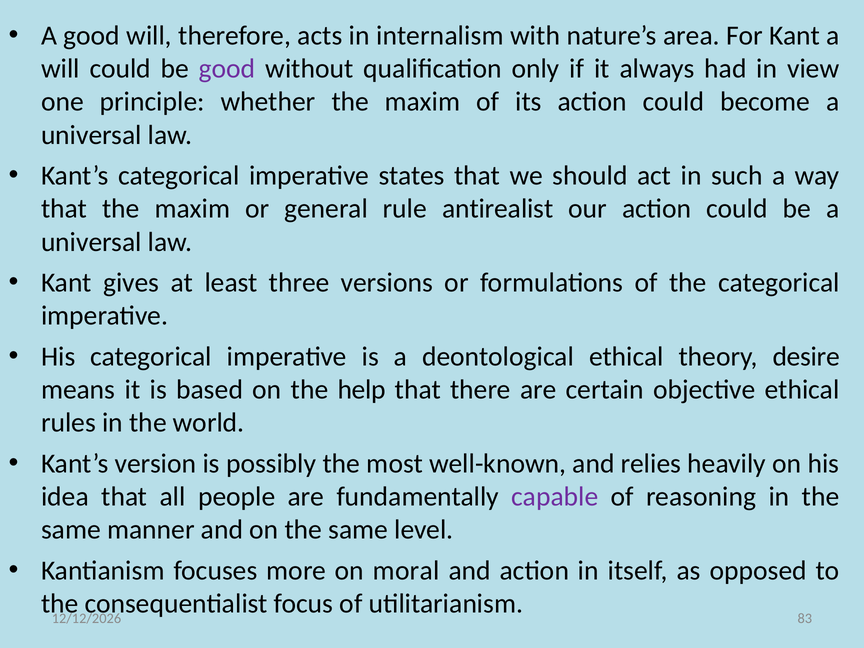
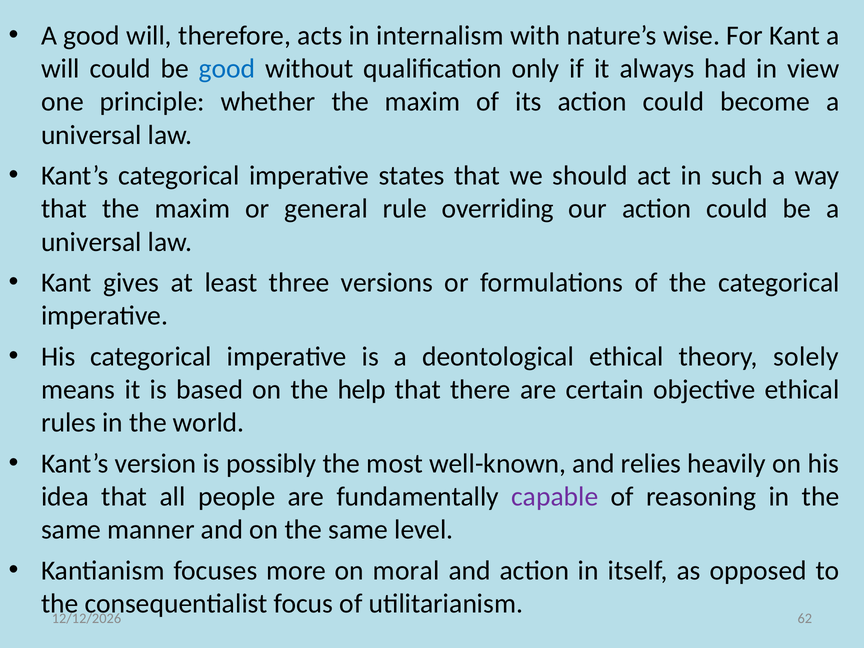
area: area -> wise
good at (227, 69) colour: purple -> blue
antirealist: antirealist -> overriding
desire: desire -> solely
83: 83 -> 62
